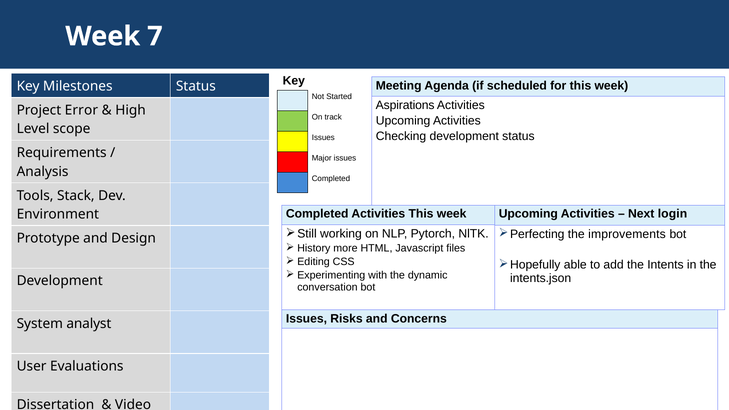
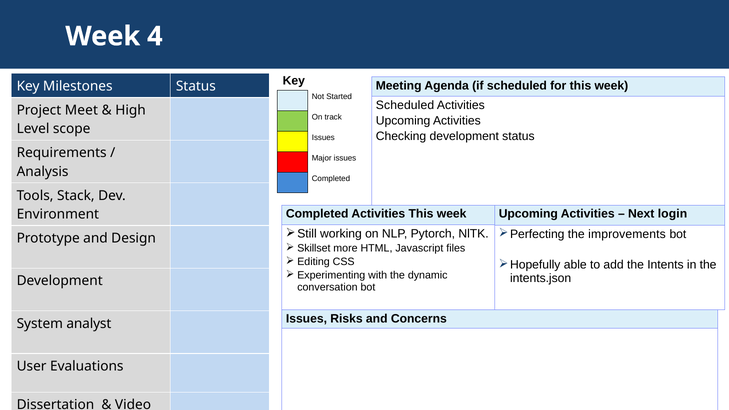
7: 7 -> 4
Aspirations at (405, 105): Aspirations -> Scheduled
Error: Error -> Meet
History: History -> Skillset
